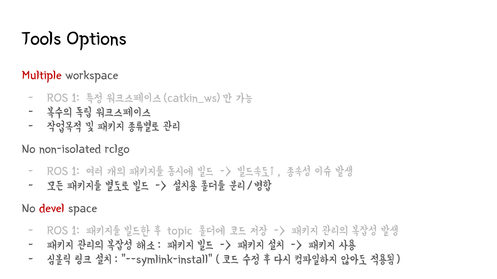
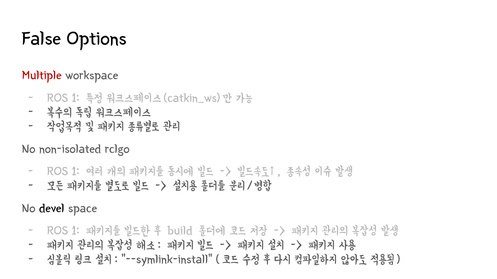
Tools: Tools -> False
devel colour: red -> black
topic: topic -> build
